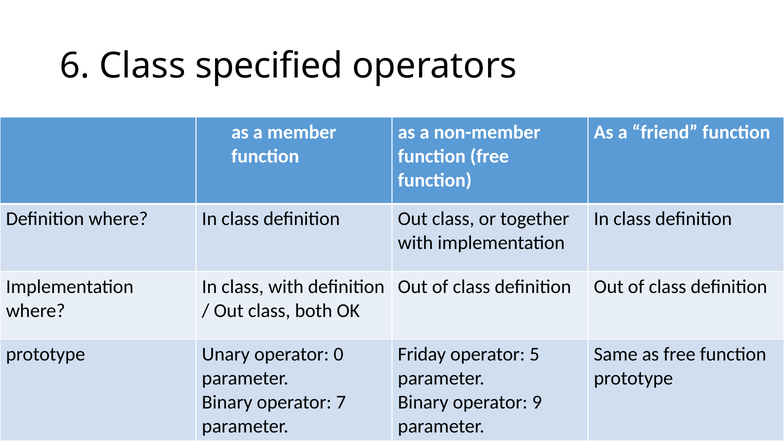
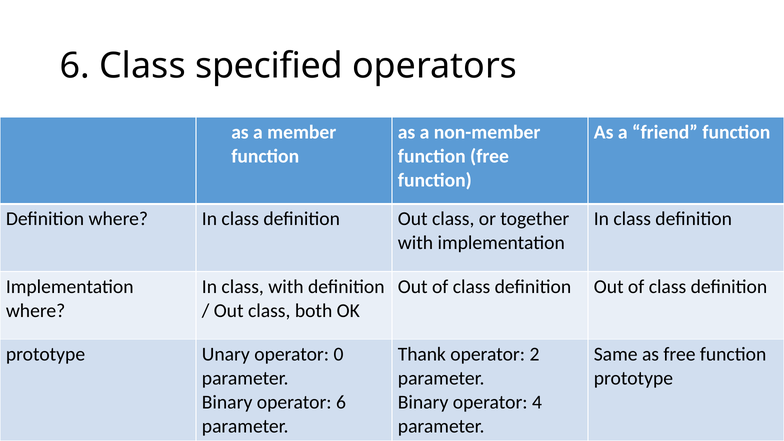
Friday: Friday -> Thank
5: 5 -> 2
operator 7: 7 -> 6
9: 9 -> 4
